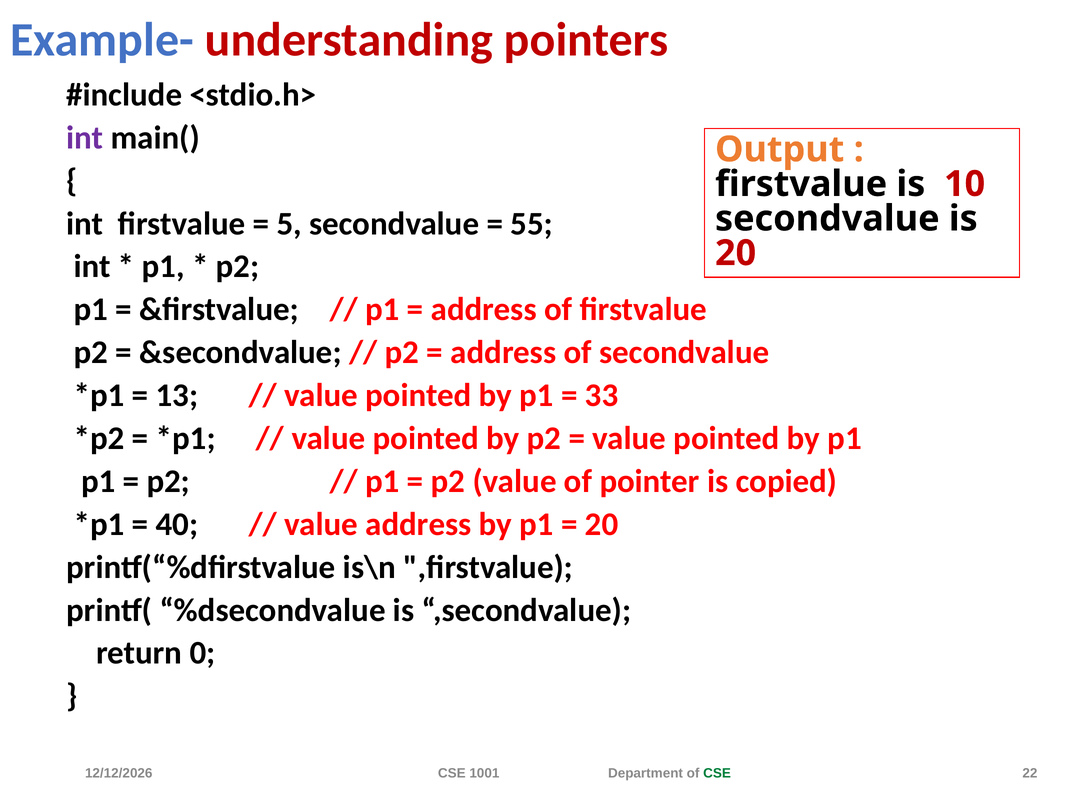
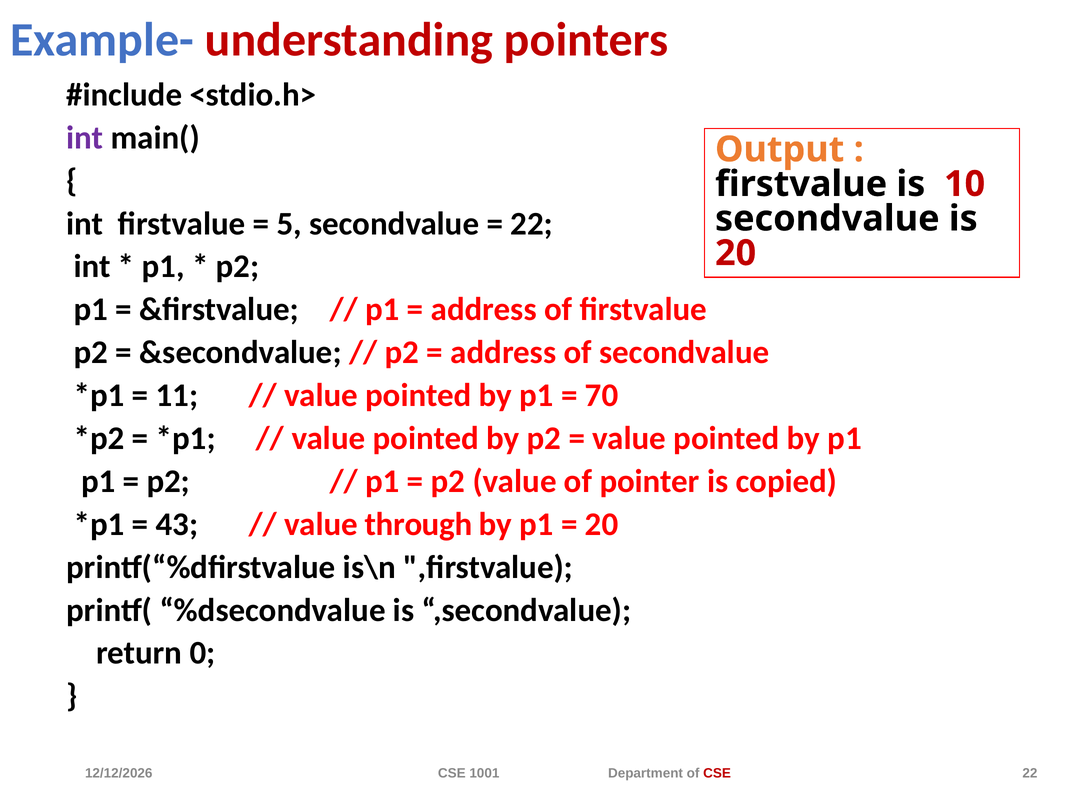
55 at (532, 224): 55 -> 22
13: 13 -> 11
33: 33 -> 70
40: 40 -> 43
value address: address -> through
CSE at (717, 773) colour: green -> red
